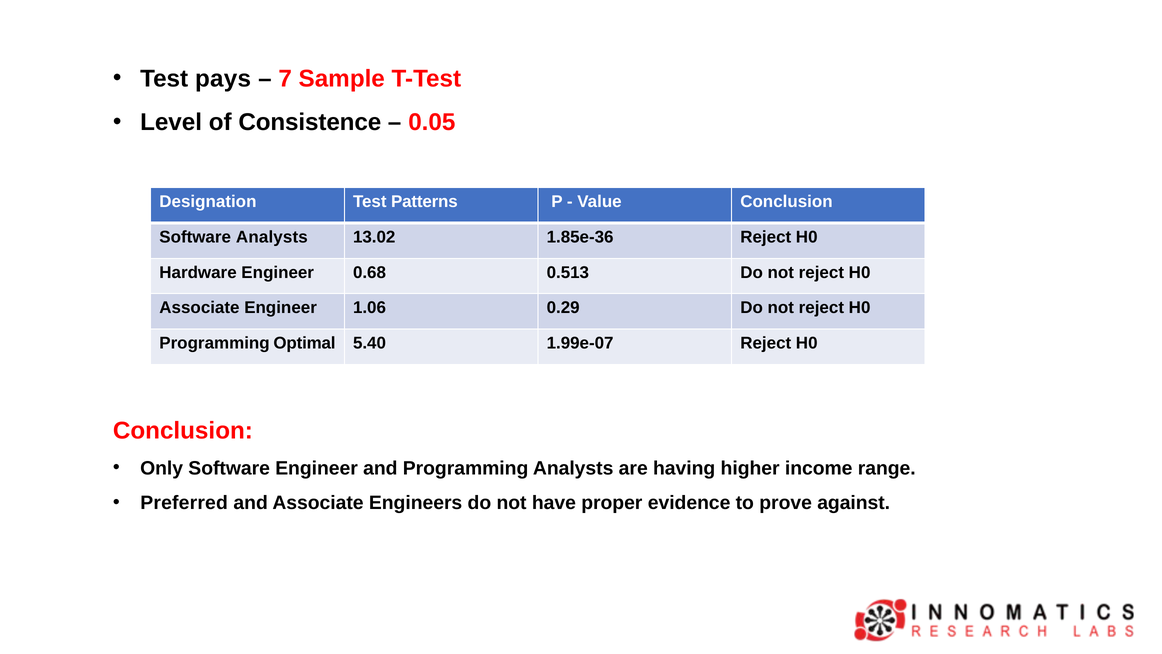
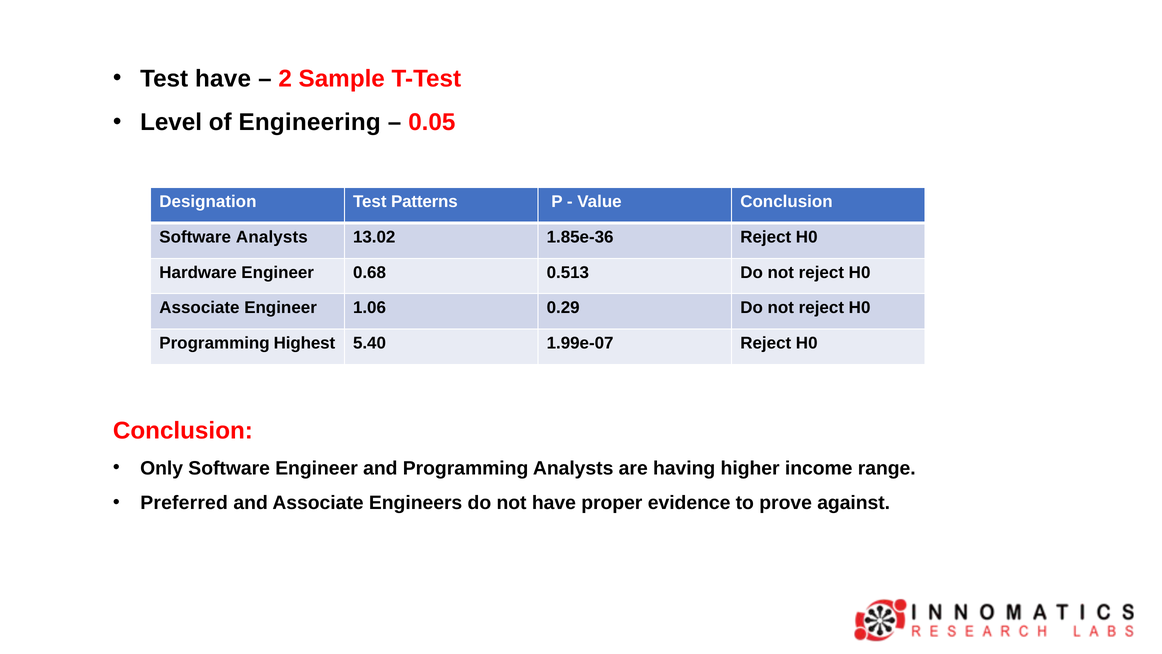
Test pays: pays -> have
7: 7 -> 2
Consistence: Consistence -> Engineering
Optimal: Optimal -> Highest
